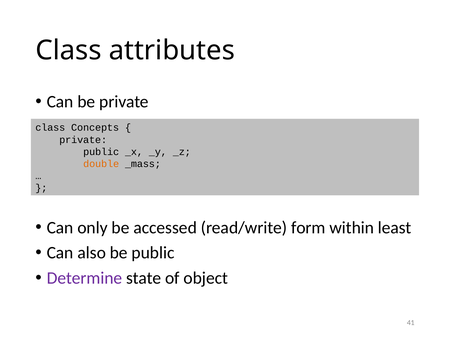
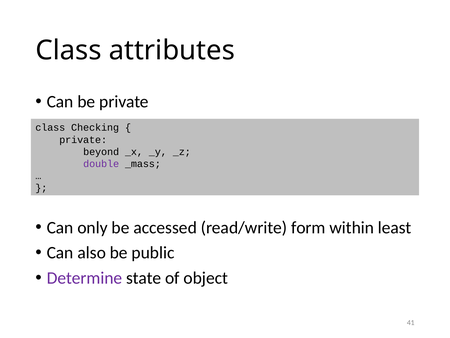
Concepts: Concepts -> Checking
public at (101, 151): public -> beyond
double colour: orange -> purple
